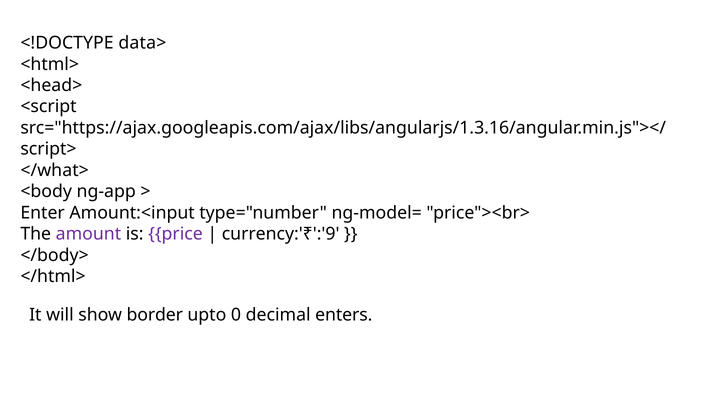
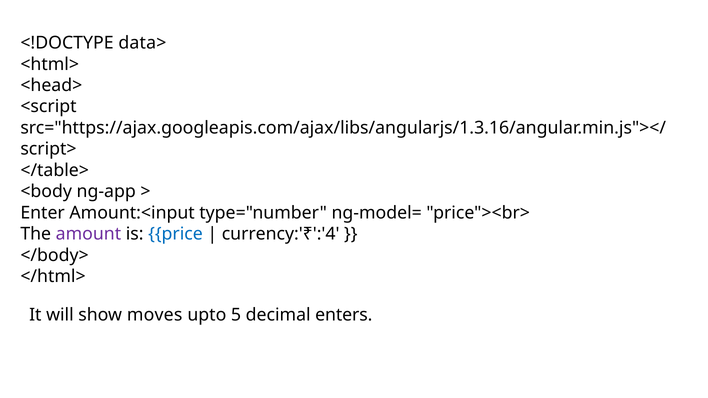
</what>: </what> -> </table>
price colour: purple -> blue
currency:'₹':'9: currency:'₹':'9 -> currency:'₹':'4
border: border -> moves
0: 0 -> 5
